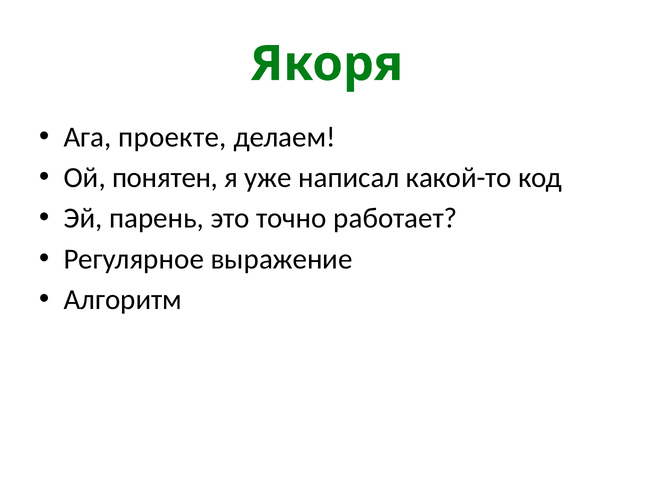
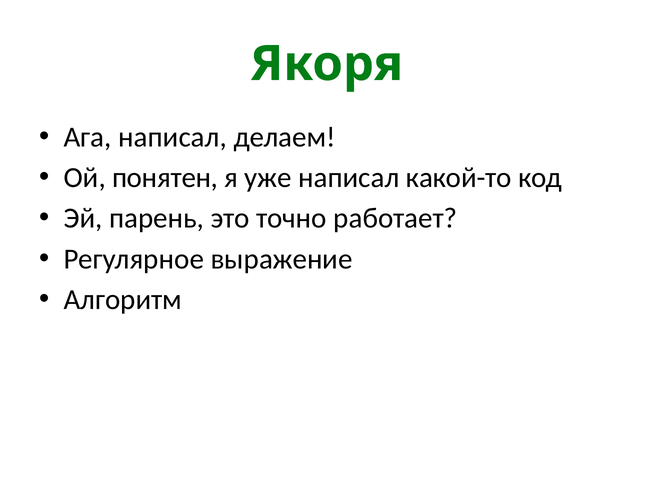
Ага проекте: проекте -> написал
